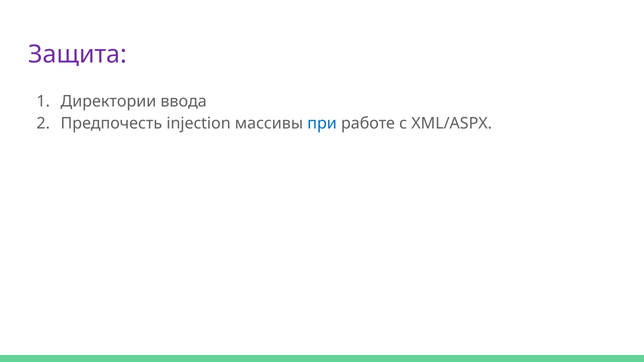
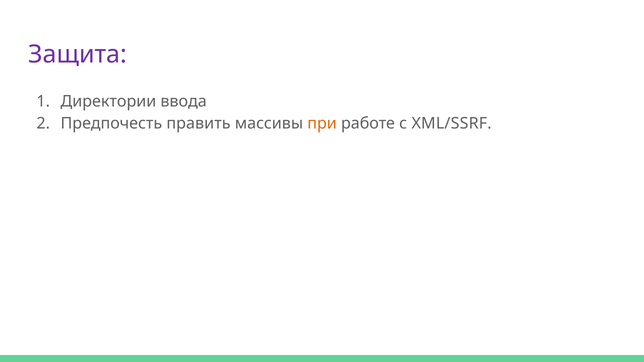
injection: injection -> править
при colour: blue -> orange
XML/ASPX: XML/ASPX -> XML/SSRF
